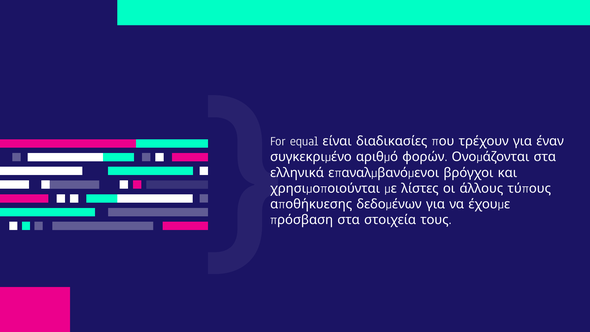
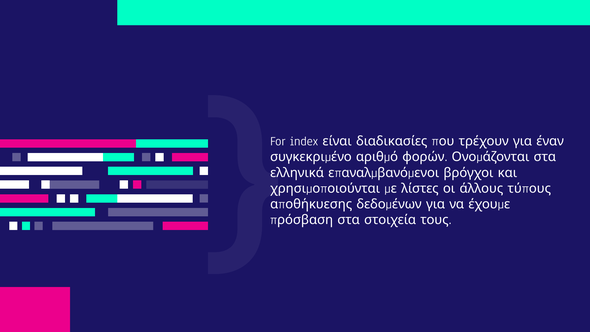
equal: equal -> index
